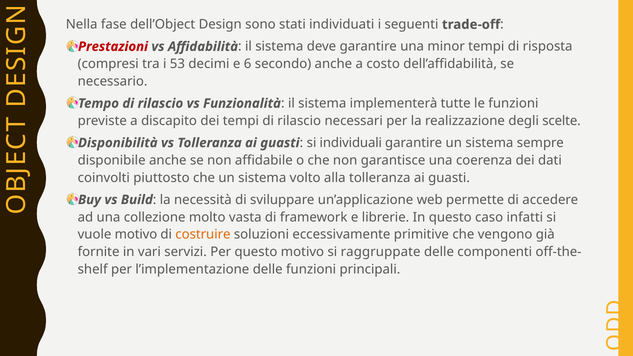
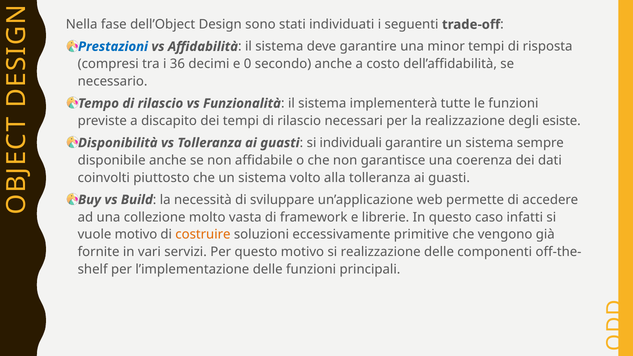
Prestazioni colour: red -> blue
53: 53 -> 36
6: 6 -> 0
scelte: scelte -> esiste
si raggruppate: raggruppate -> realizzazione
